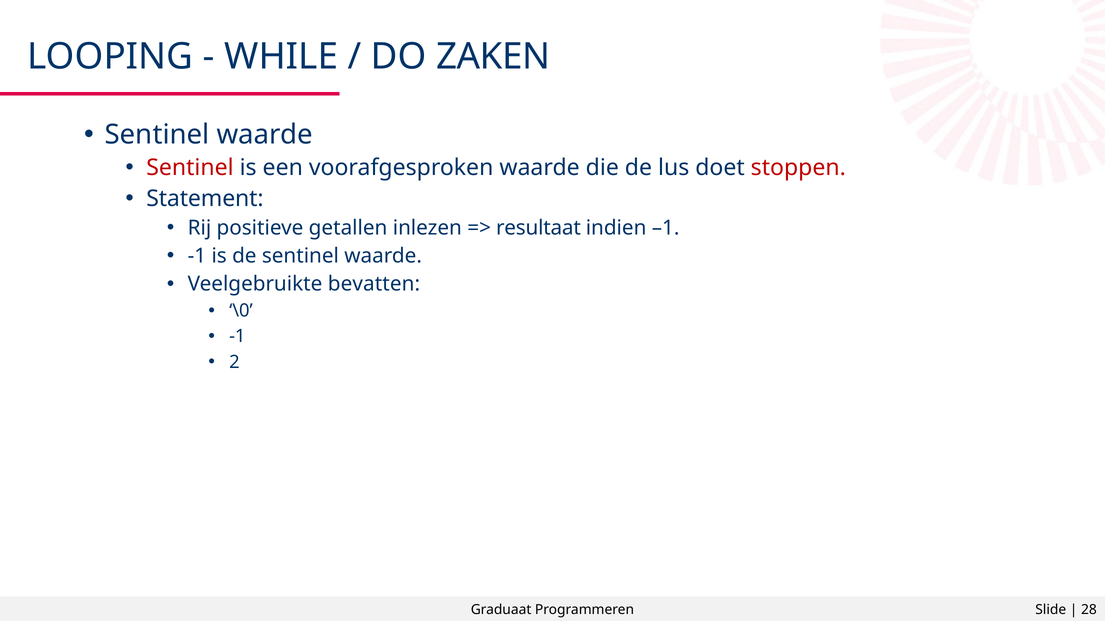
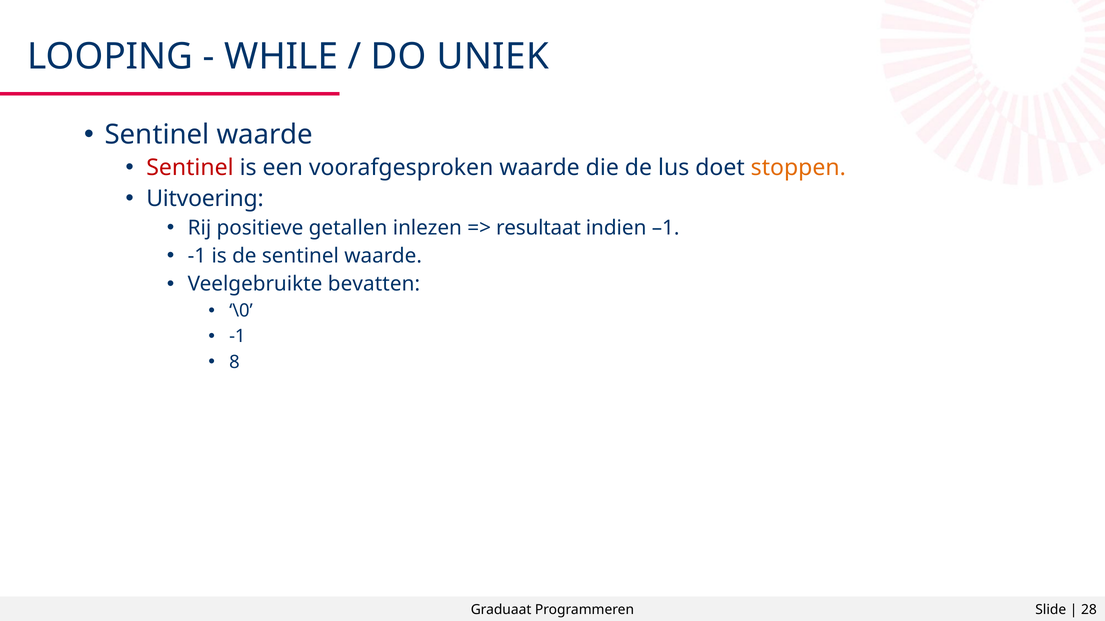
ZAKEN: ZAKEN -> UNIEK
stoppen colour: red -> orange
Statement: Statement -> Uitvoering
2: 2 -> 8
